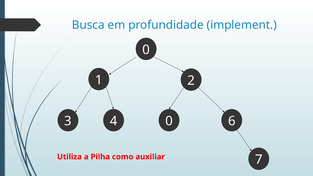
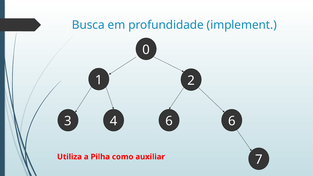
3 0: 0 -> 6
